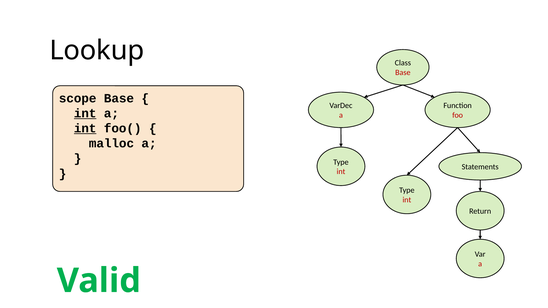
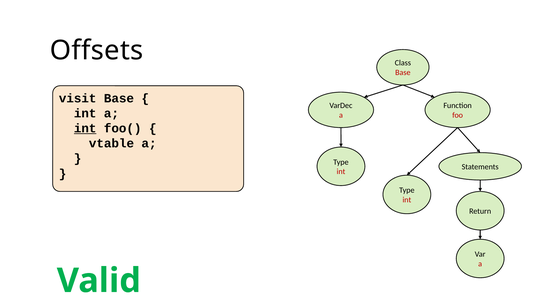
Lookup: Lookup -> Offsets
scope: scope -> visit
int at (85, 113) underline: present -> none
malloc: malloc -> vtable
